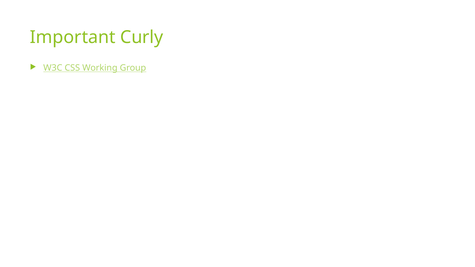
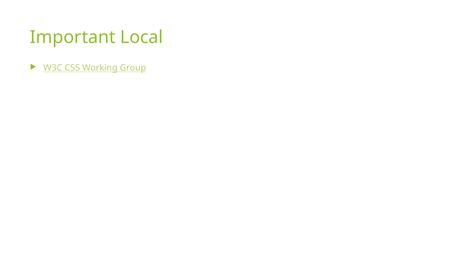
Curly: Curly -> Local
